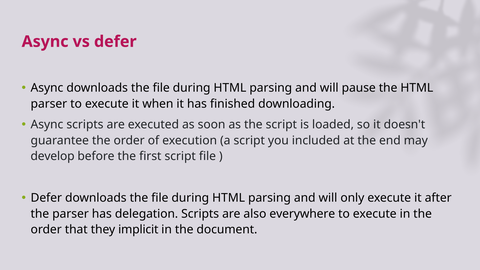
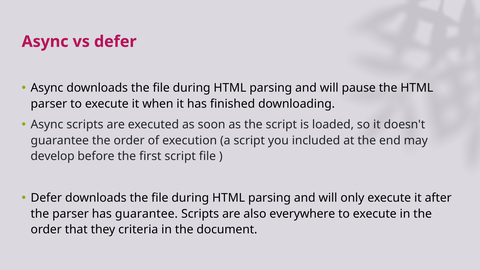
has delegation: delegation -> guarantee
implicit: implicit -> criteria
